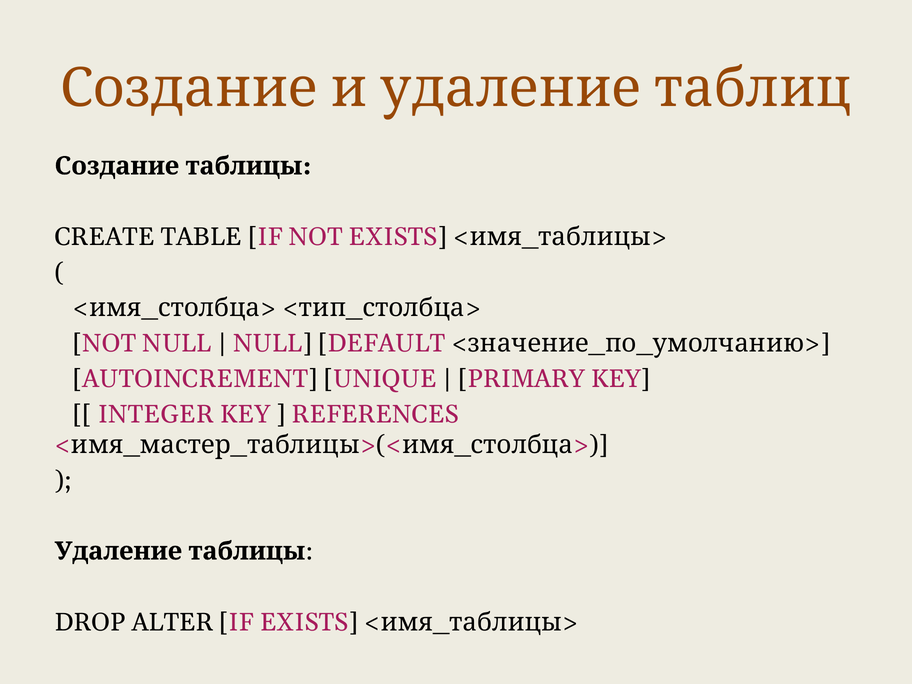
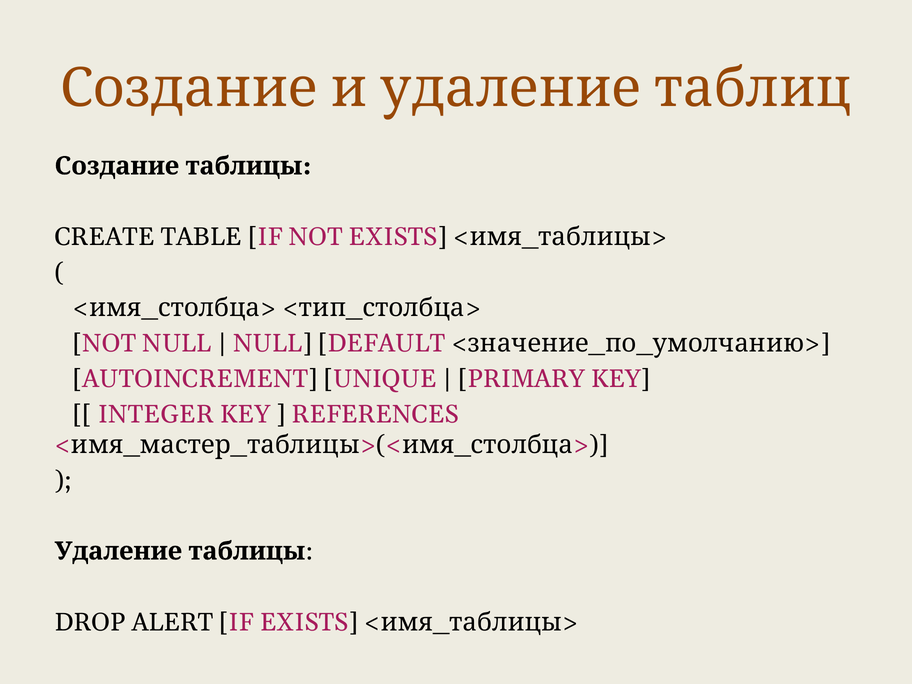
ALTER: ALTER -> ALERT
